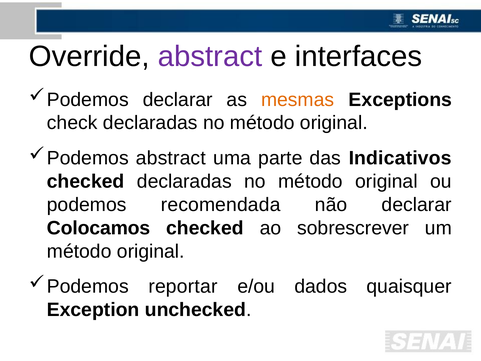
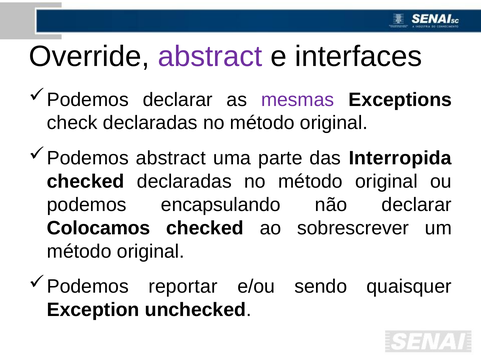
mesmas colour: orange -> purple
Indicativos: Indicativos -> Interropida
recomendada: recomendada -> encapsulando
dados: dados -> sendo
